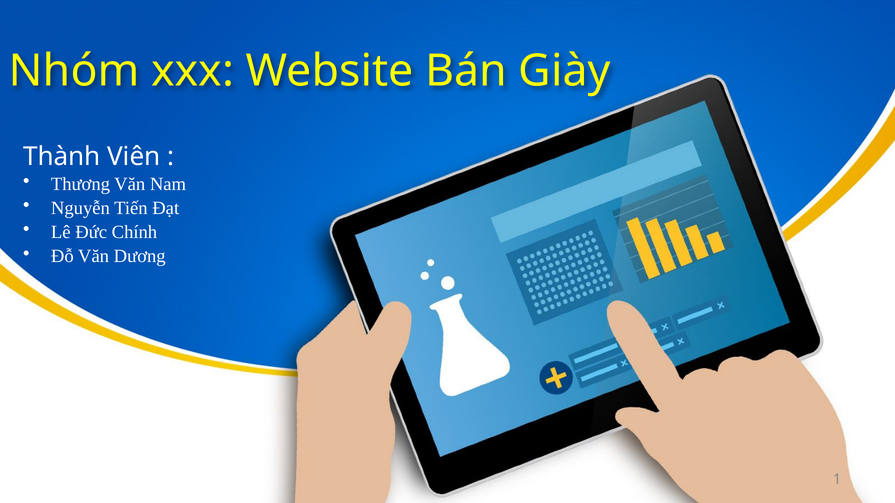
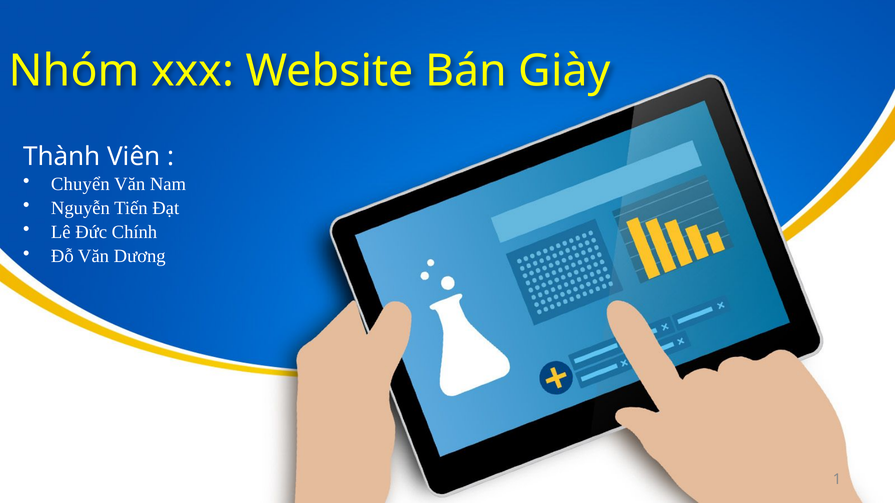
Thương: Thương -> Chuyển
